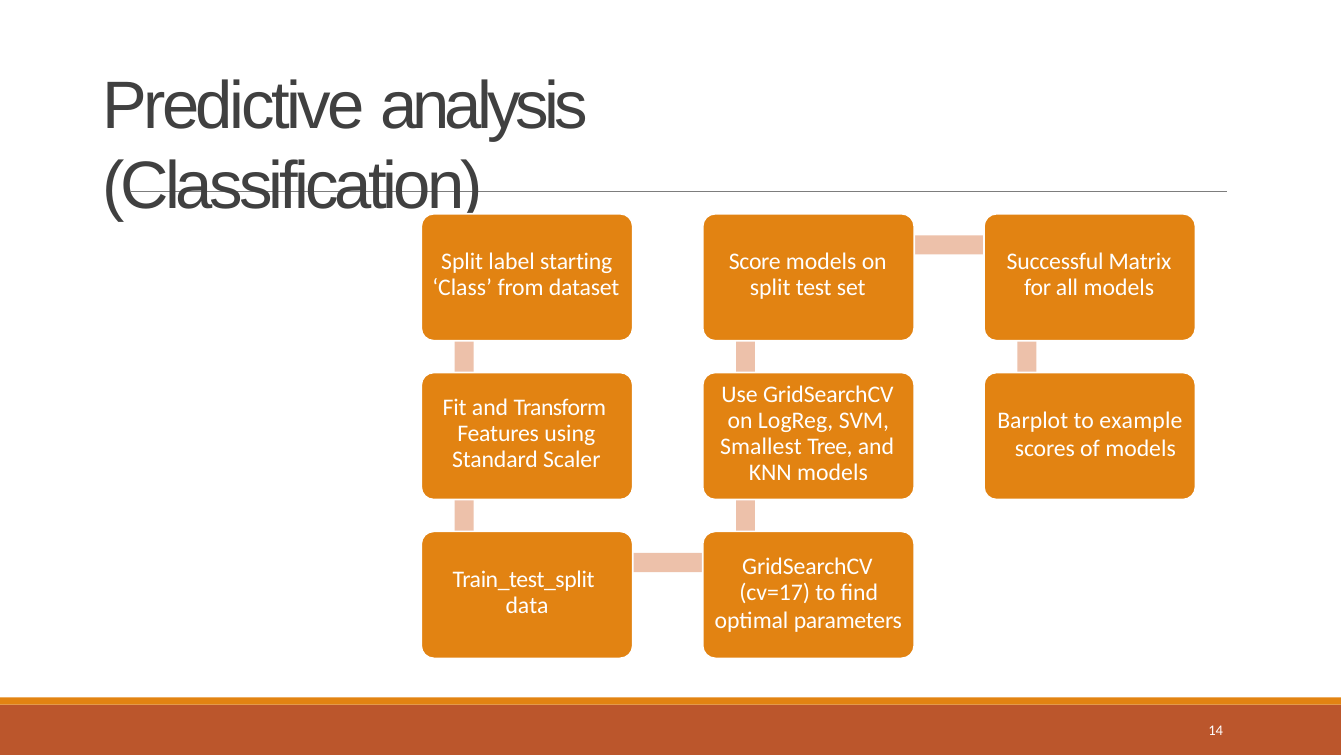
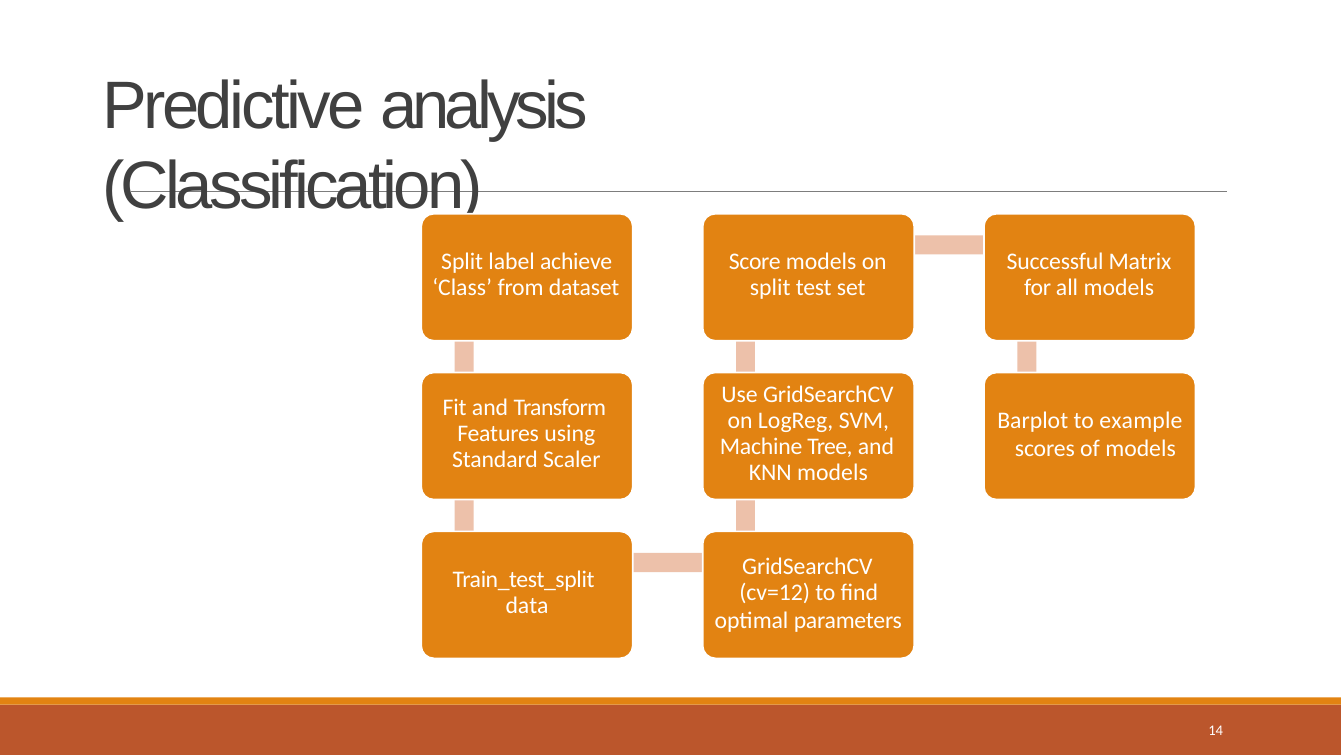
starting: starting -> achieve
Smallest: Smallest -> Machine
cv=17: cv=17 -> cv=12
